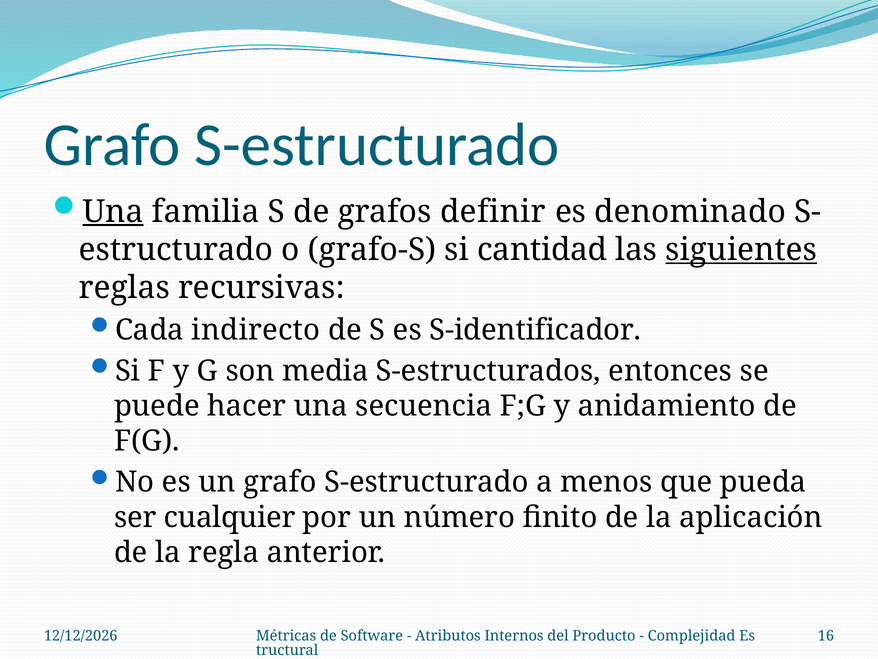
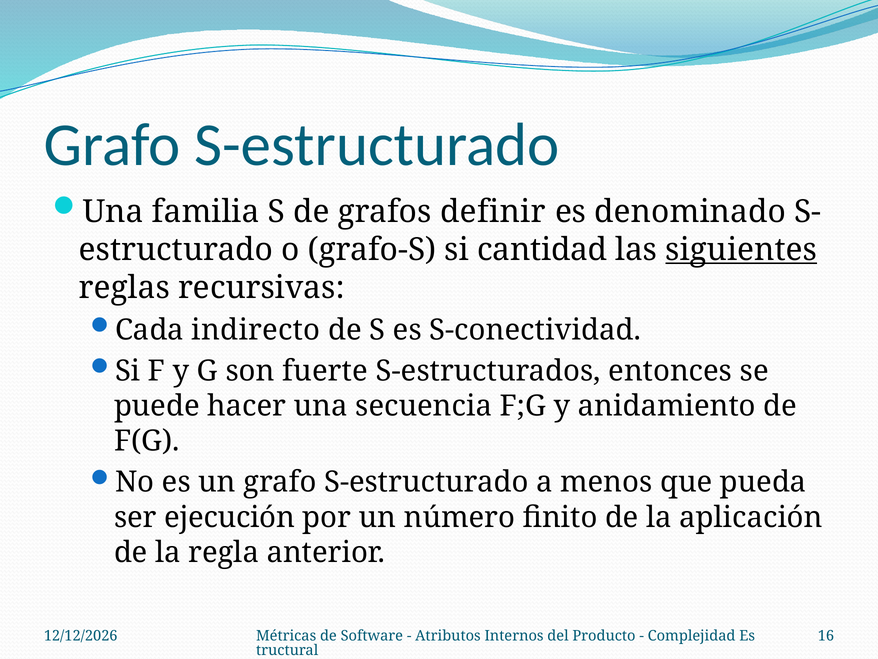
Una at (113, 211) underline: present -> none
S-identificador: S-identificador -> S-conectividad
media: media -> fuerte
cualquier: cualquier -> ejecución
